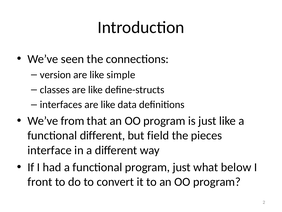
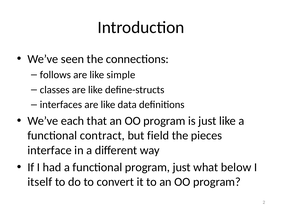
version: version -> follows
from: from -> each
functional different: different -> contract
front: front -> itself
